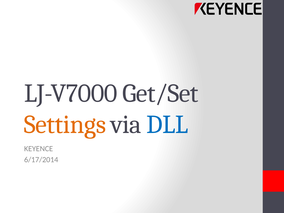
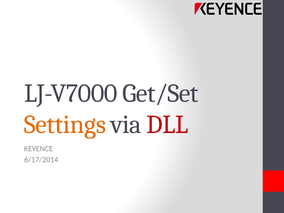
DLL colour: blue -> red
